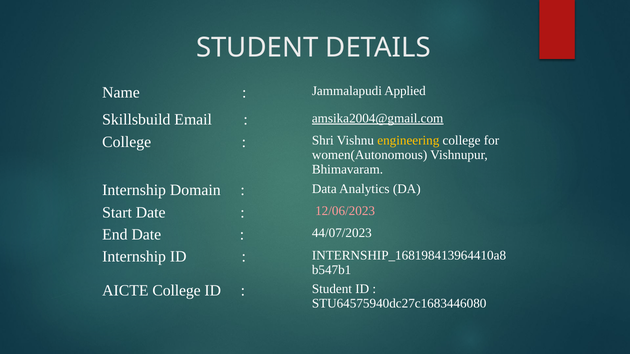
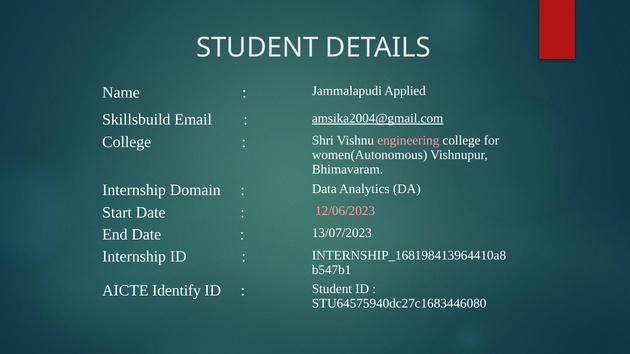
engineering colour: yellow -> pink
44/07/2023: 44/07/2023 -> 13/07/2023
AICTE College: College -> Identify
